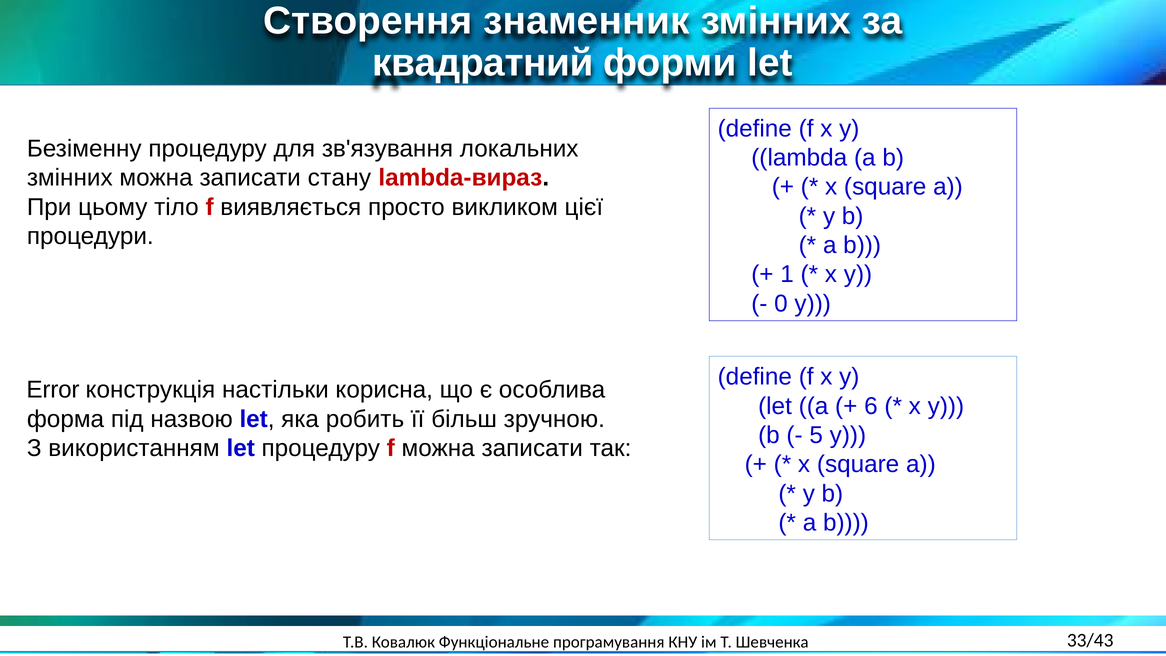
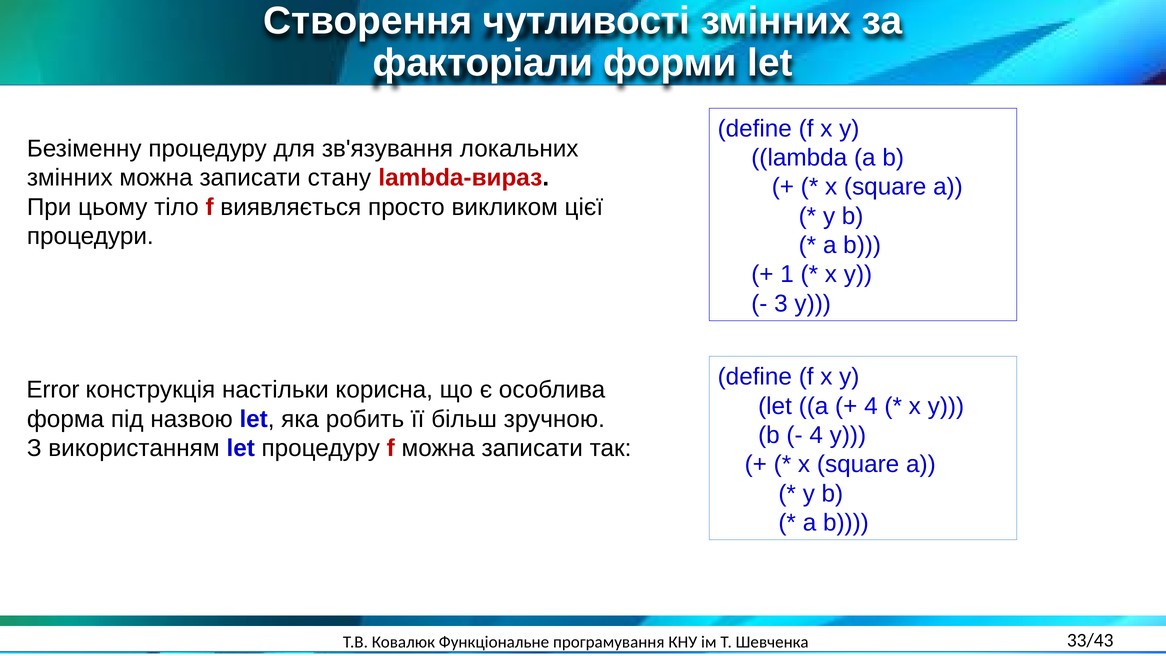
знаменник: знаменник -> чутливості
квадратний: квадратний -> факторіали
0: 0 -> 3
6 at (871, 406): 6 -> 4
5 at (816, 435): 5 -> 4
